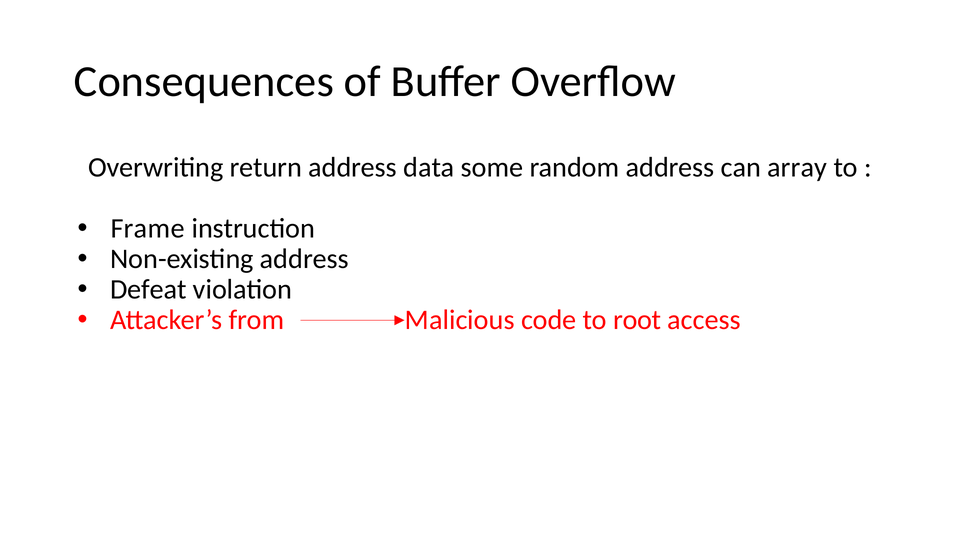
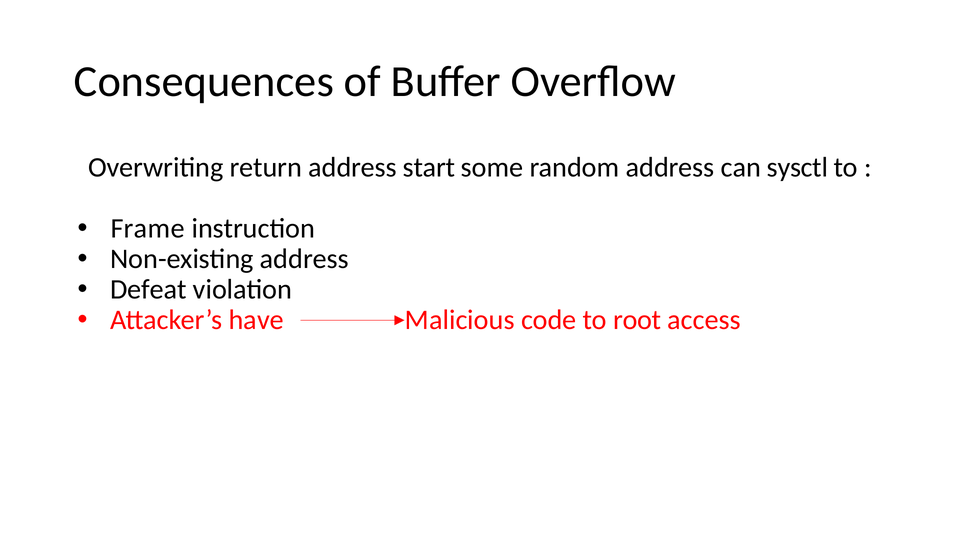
data: data -> start
array: array -> sysctl
from: from -> have
